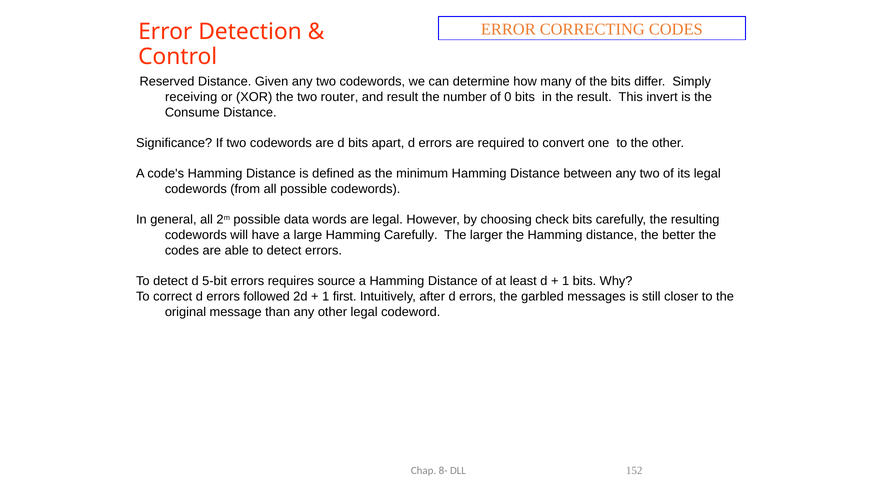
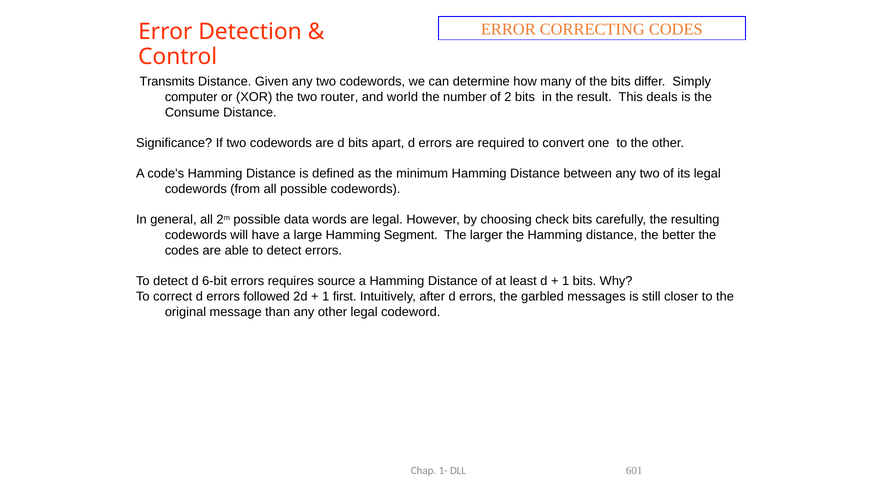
Reserved: Reserved -> Transmits
receiving: receiving -> computer
and result: result -> world
0: 0 -> 2
invert: invert -> deals
Hamming Carefully: Carefully -> Segment
5-bit: 5-bit -> 6-bit
8-: 8- -> 1-
152: 152 -> 601
